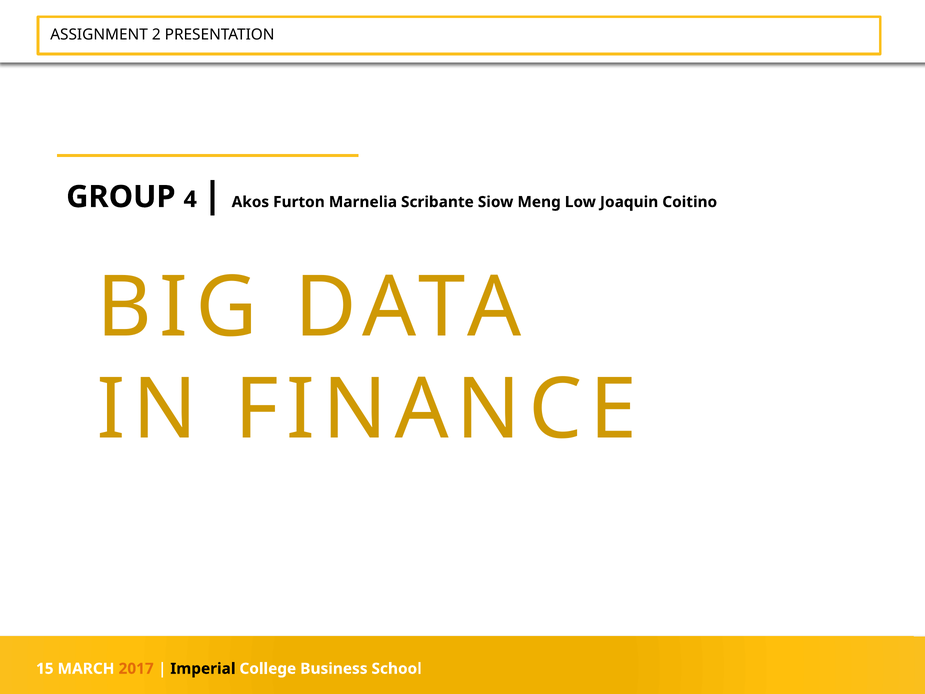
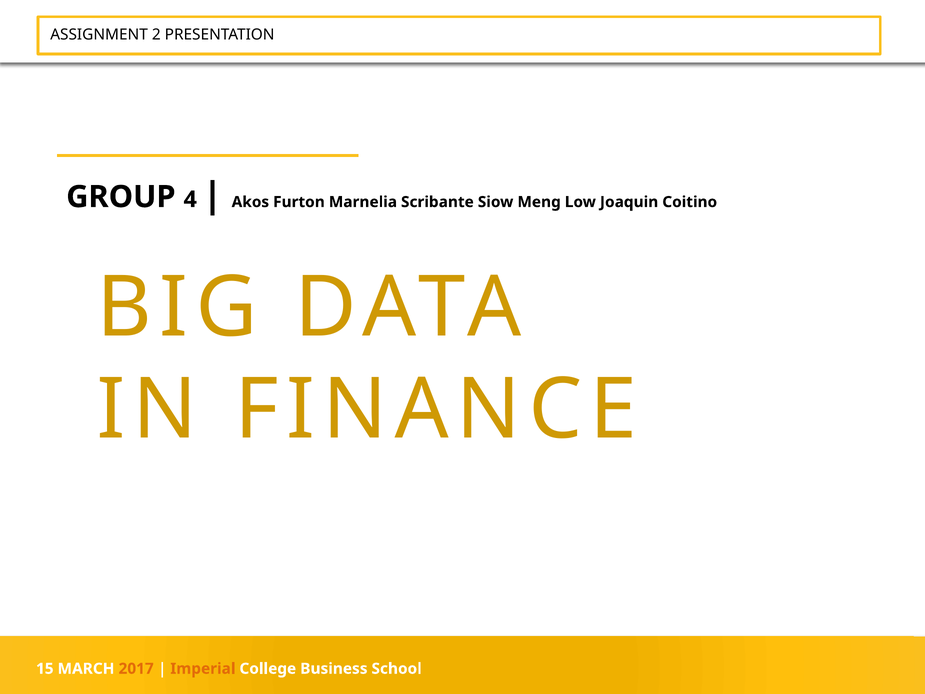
Imperial at (203, 668) colour: black -> orange
